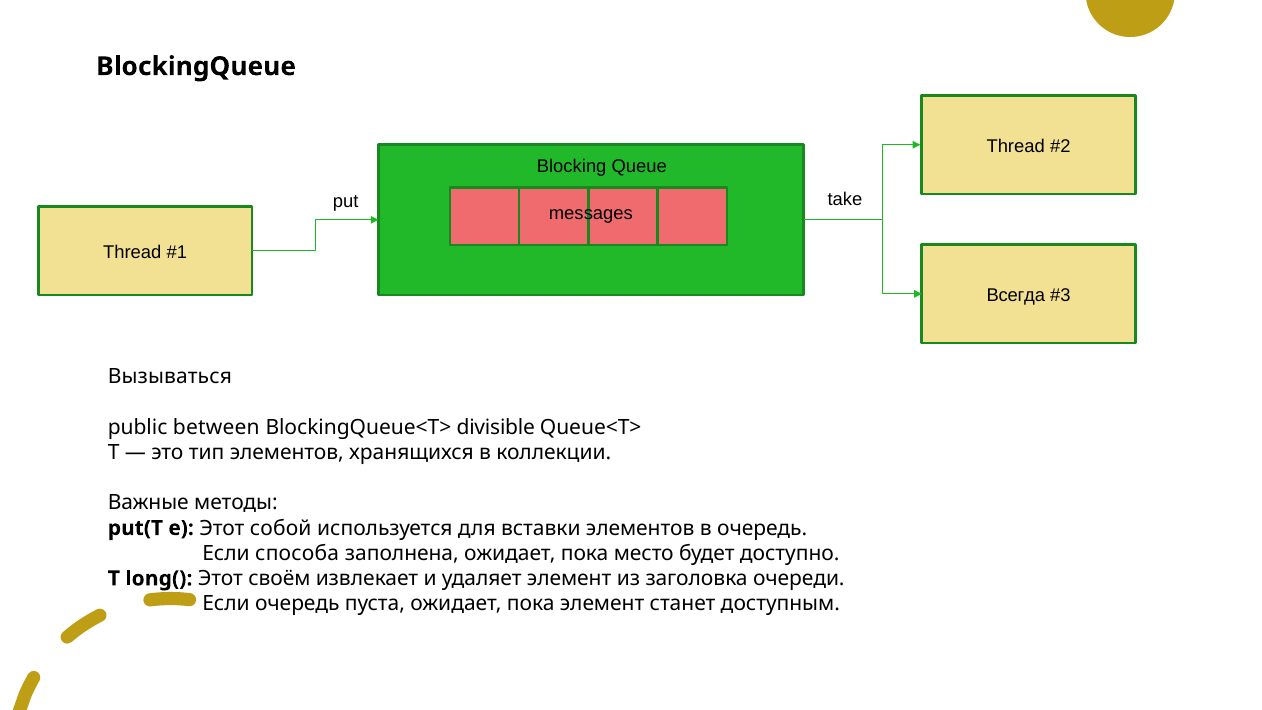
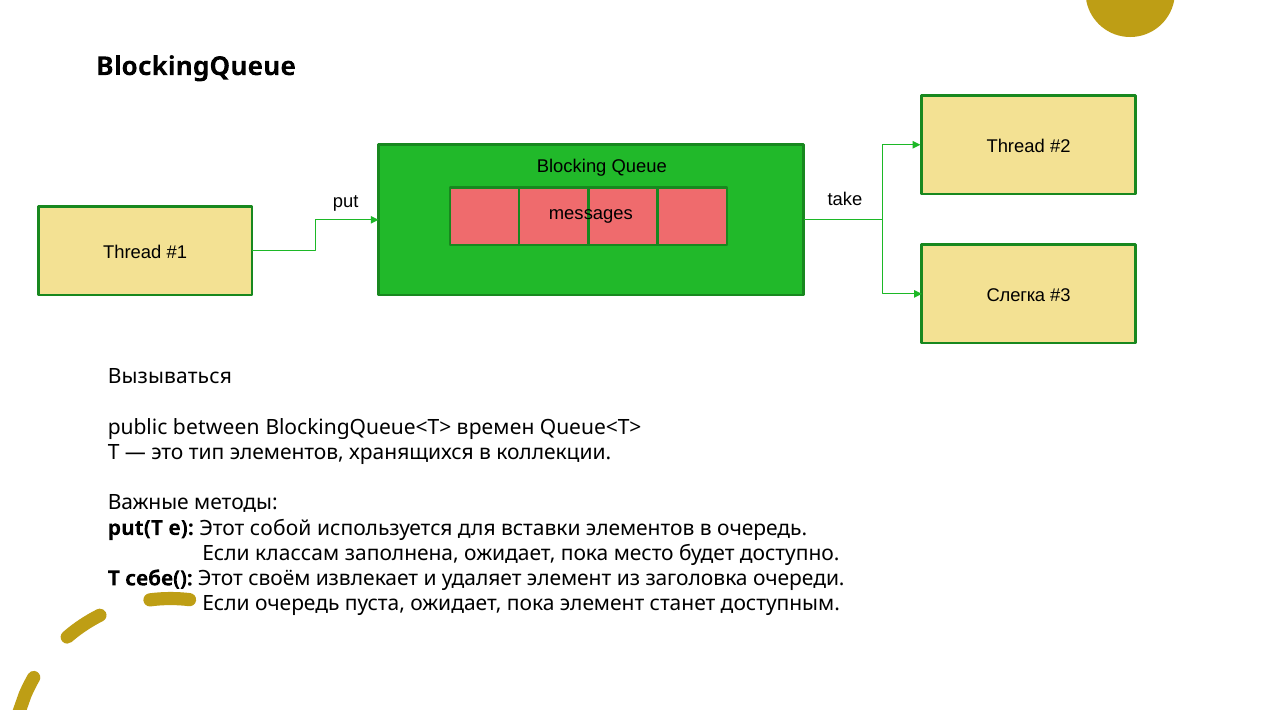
Всегда: Всегда -> Слегка
divisible: divisible -> времен
способа: способа -> классам
long(: long( -> себе(
